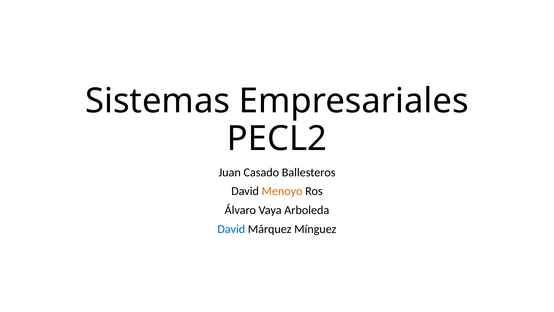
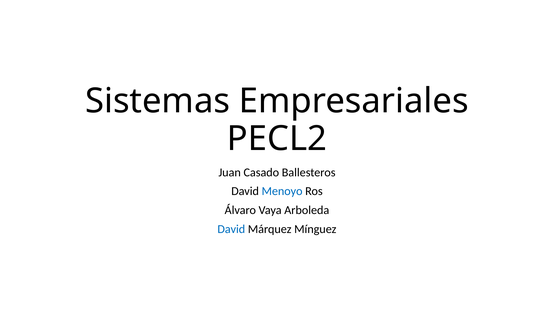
Menoyo colour: orange -> blue
